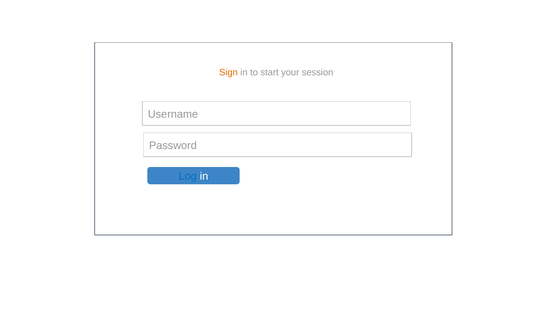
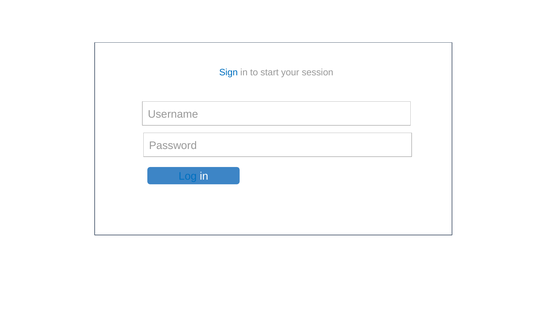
Sign colour: orange -> blue
